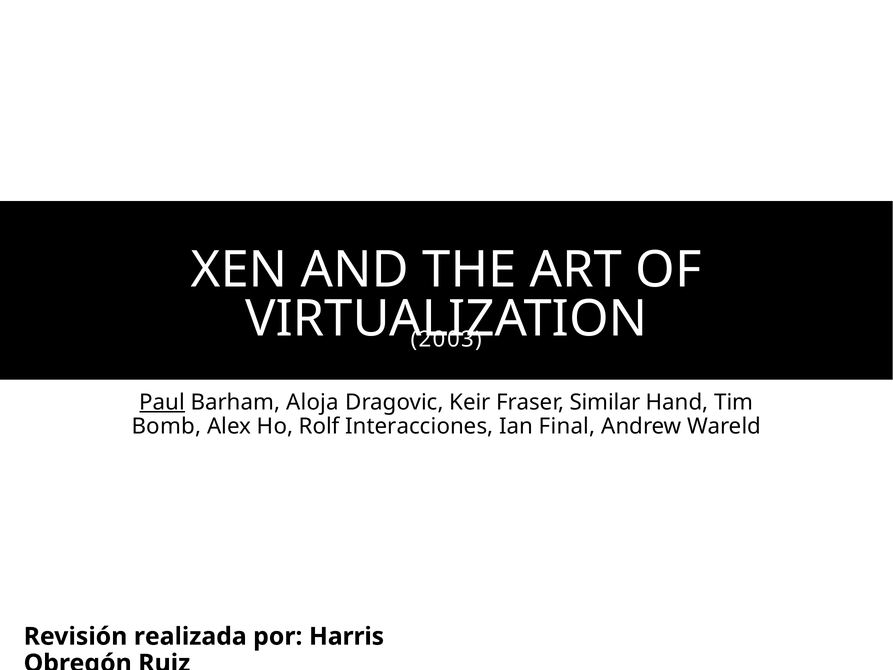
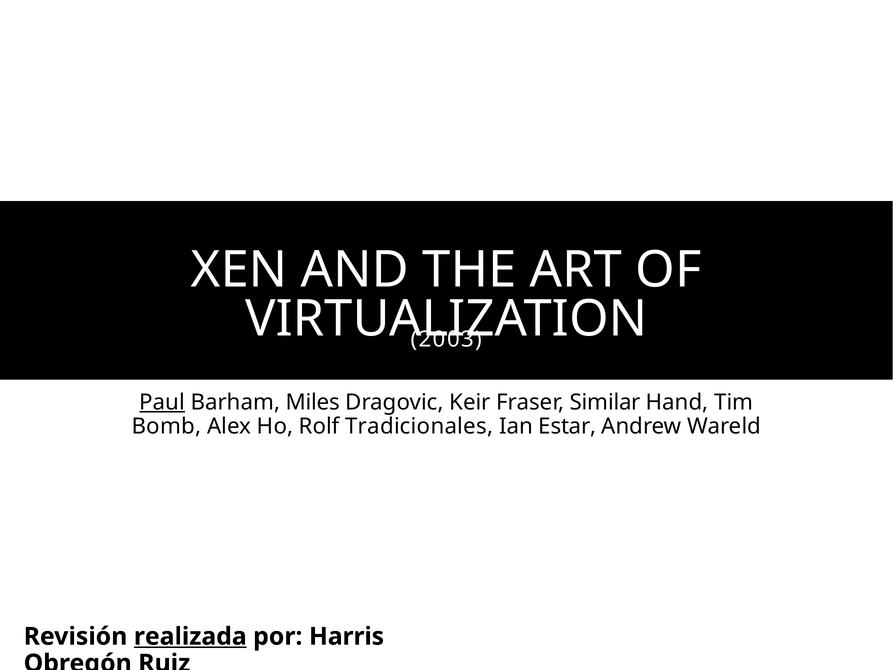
Aloja: Aloja -> Miles
Interacciones: Interacciones -> Tradicionales
Final: Final -> Estar
realizada underline: none -> present
